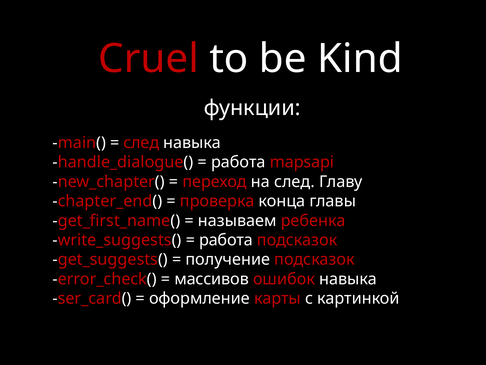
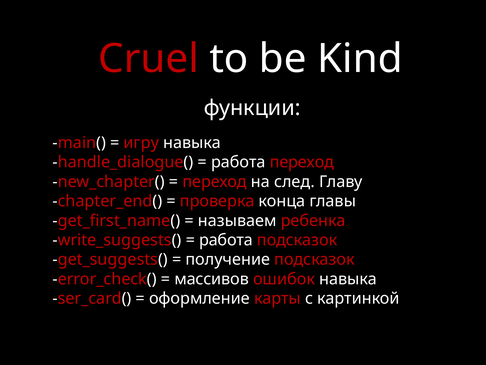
след at (141, 143): след -> игру
работа mapsapi: mapsapi -> переход
